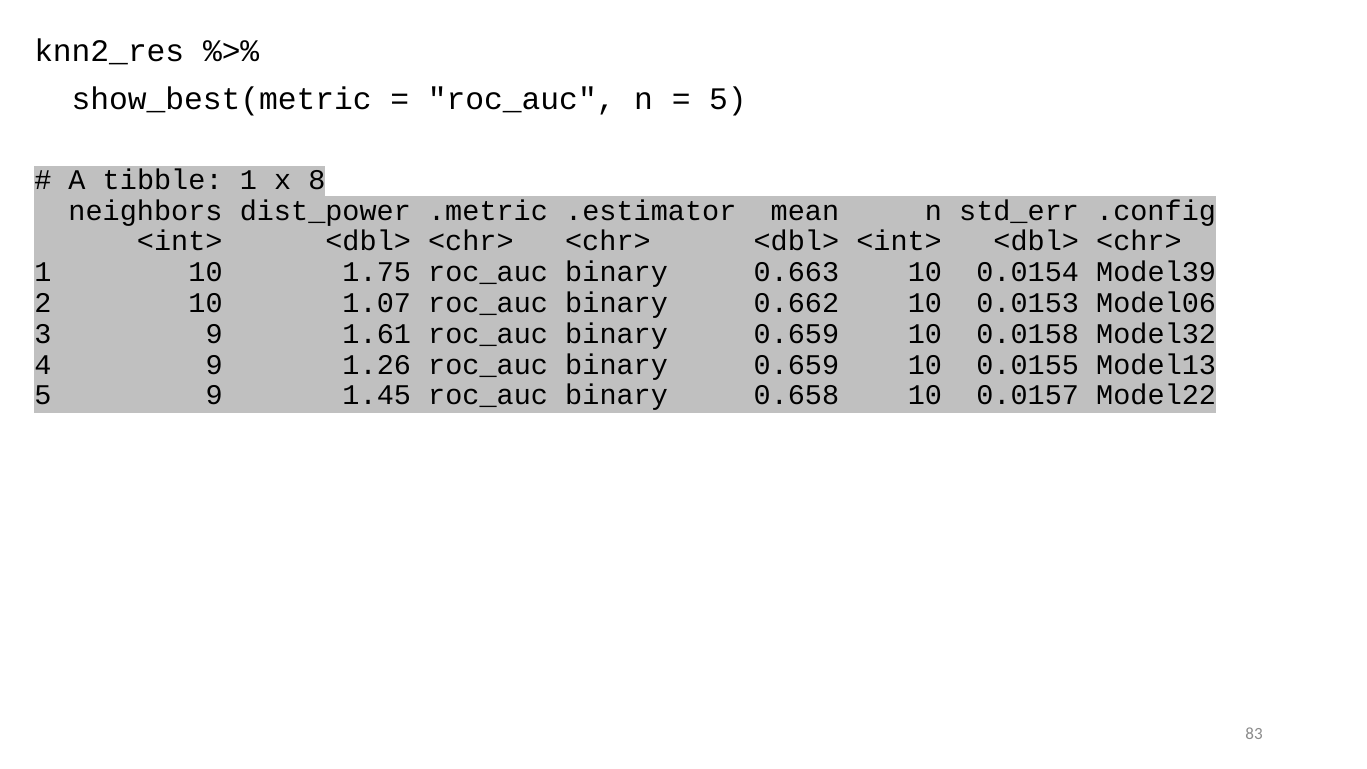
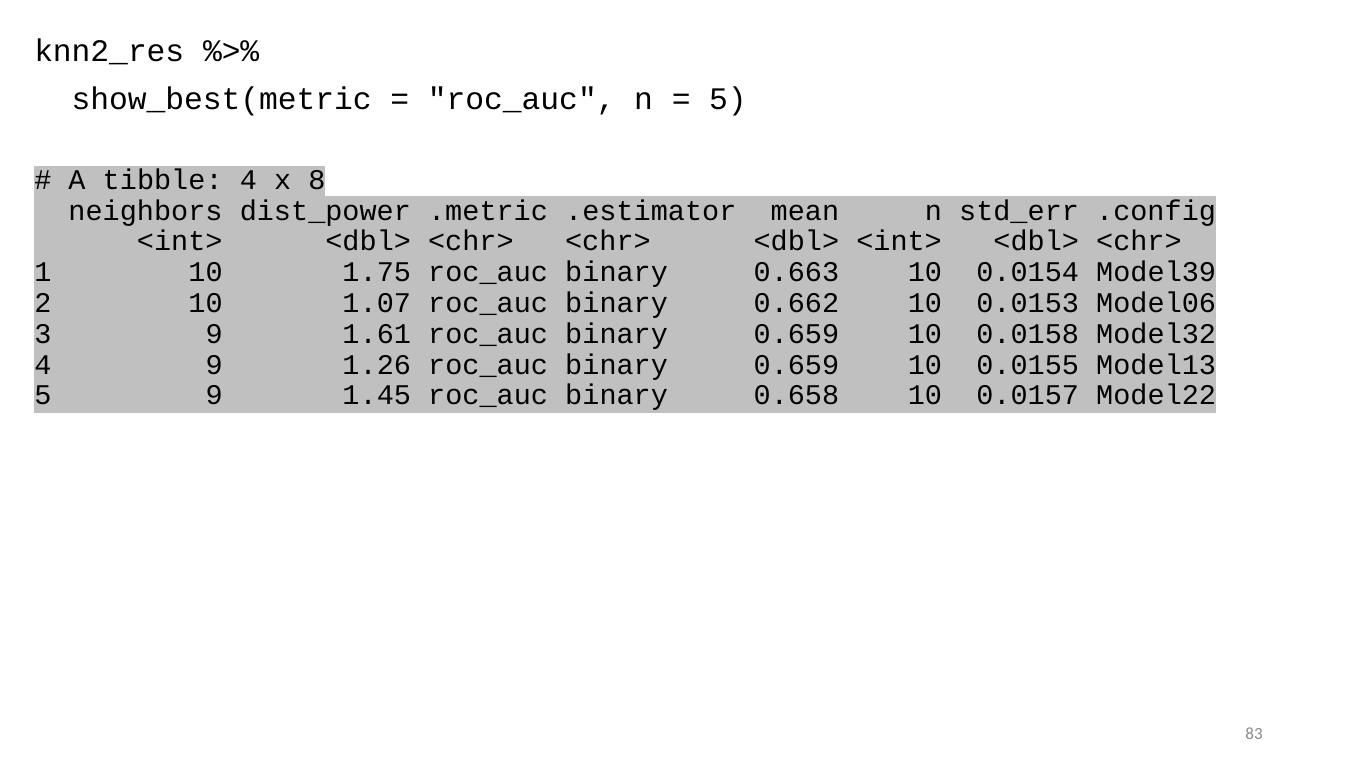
tibble 1: 1 -> 4
